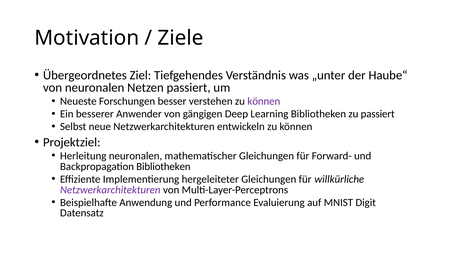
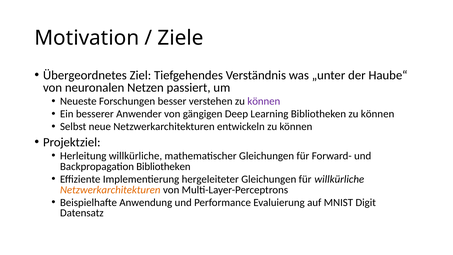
Bibliotheken zu passiert: passiert -> können
Herleitung neuronalen: neuronalen -> willkürliche
Netzwerkarchitekturen at (110, 190) colour: purple -> orange
